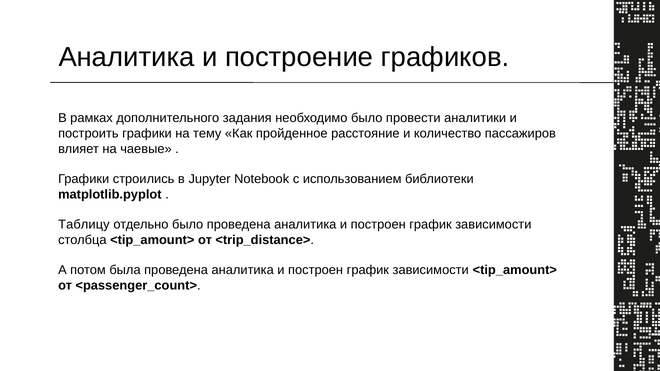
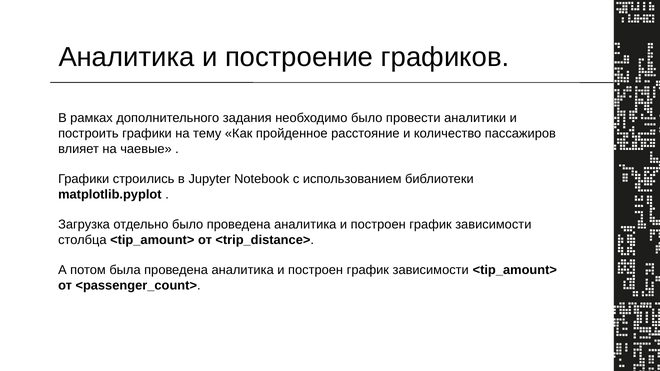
Таблицу: Таблицу -> Загрузка
